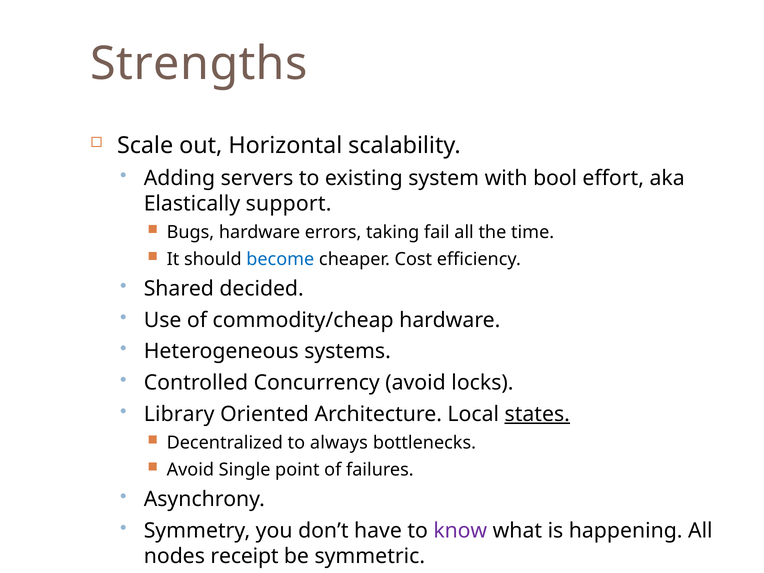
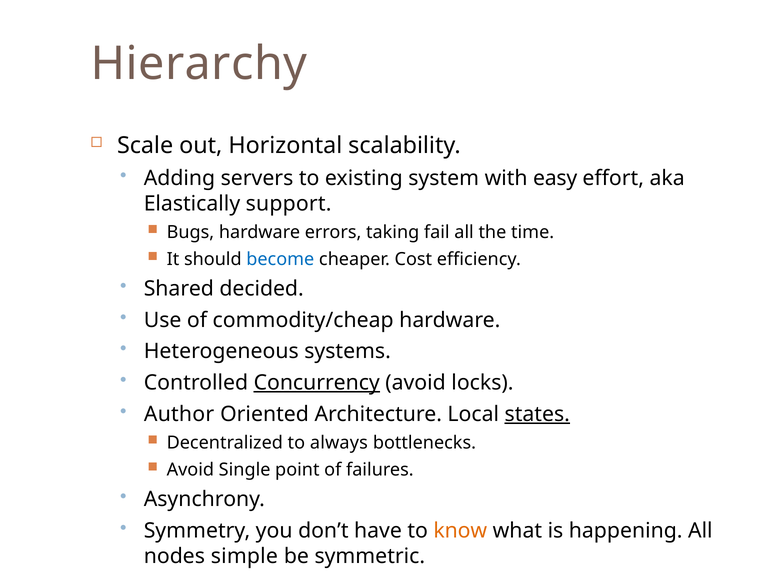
Strengths: Strengths -> Hierarchy
bool: bool -> easy
Concurrency underline: none -> present
Library: Library -> Author
know colour: purple -> orange
receipt: receipt -> simple
